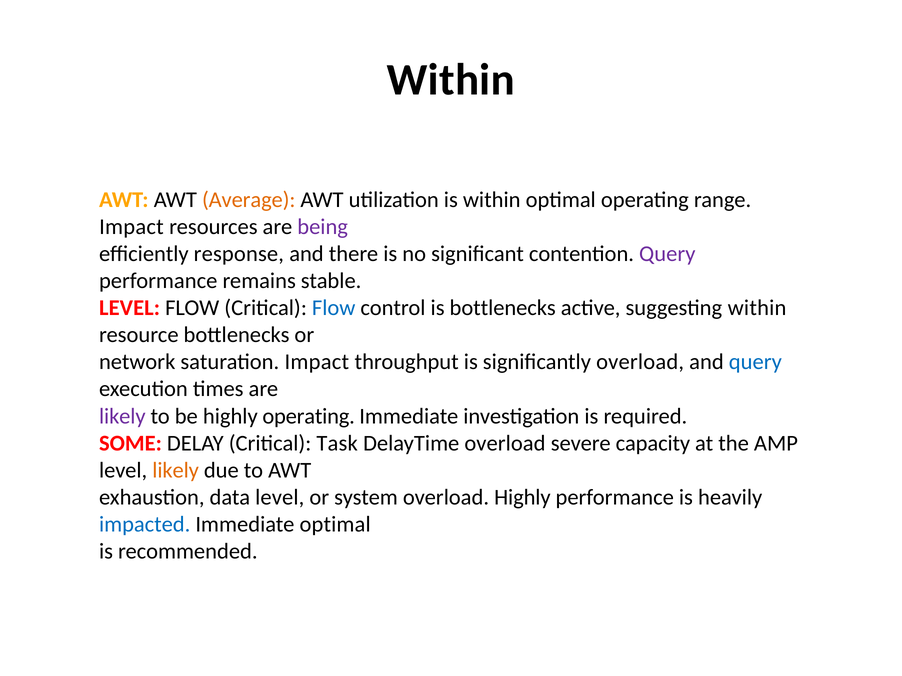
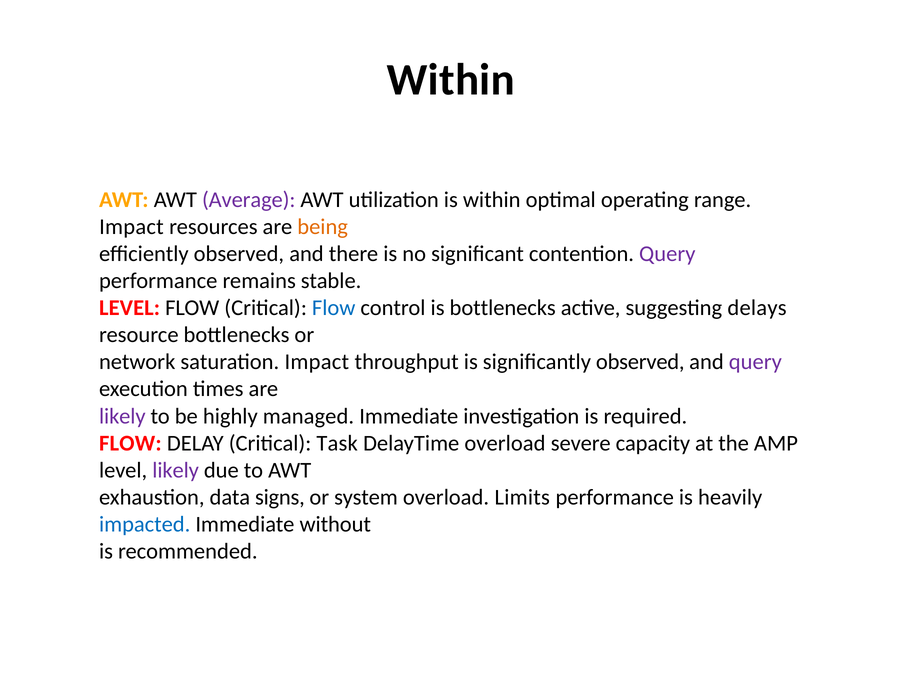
Average colour: orange -> purple
being colour: purple -> orange
efficiently response: response -> observed
suggesting within: within -> delays
significantly overload: overload -> observed
query at (755, 362) colour: blue -> purple
highly operating: operating -> managed
SOME at (130, 443): SOME -> FLOW
likely at (176, 471) colour: orange -> purple
data level: level -> signs
overload Highly: Highly -> Limits
Immediate optimal: optimal -> without
